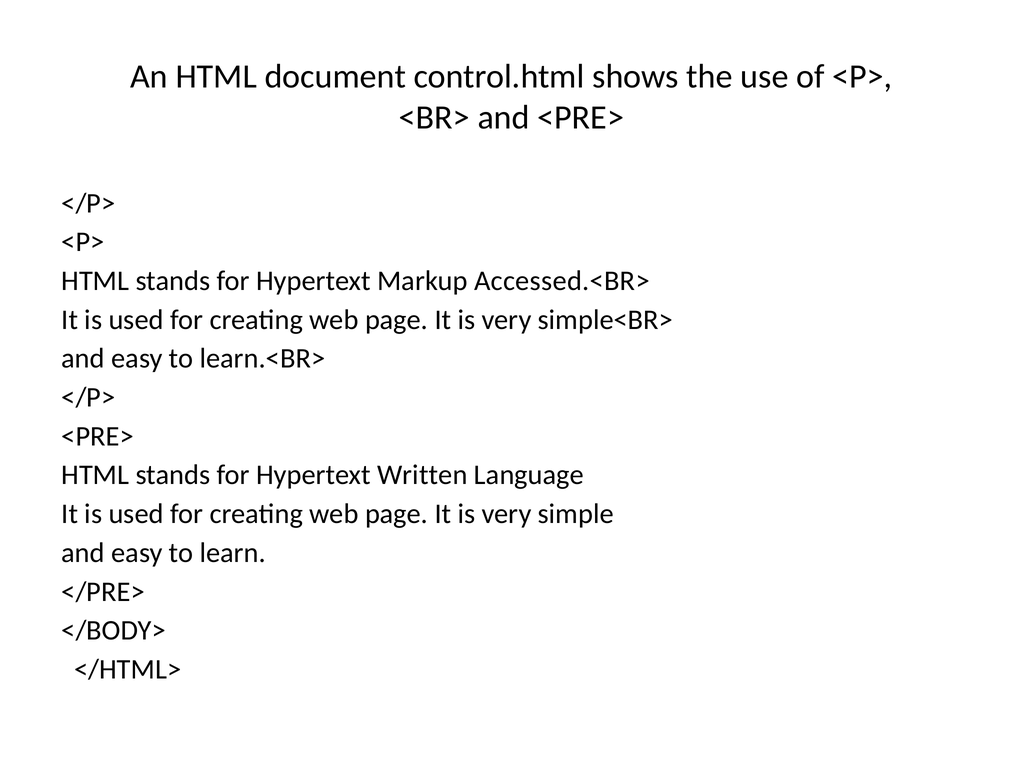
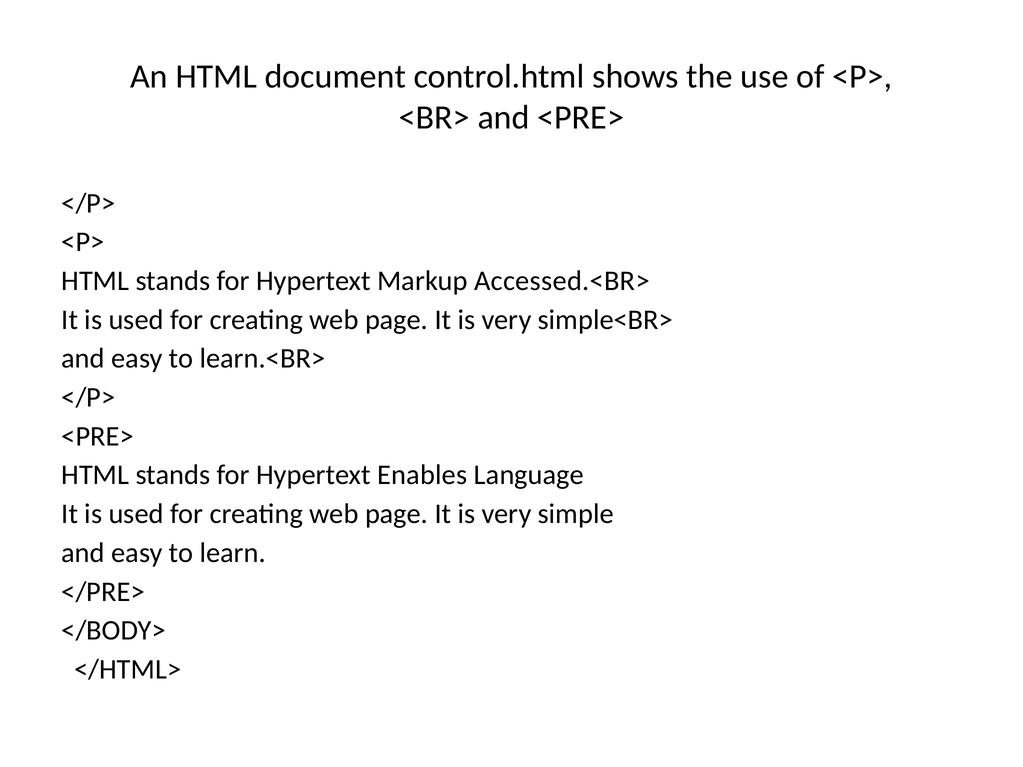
Written: Written -> Enables
